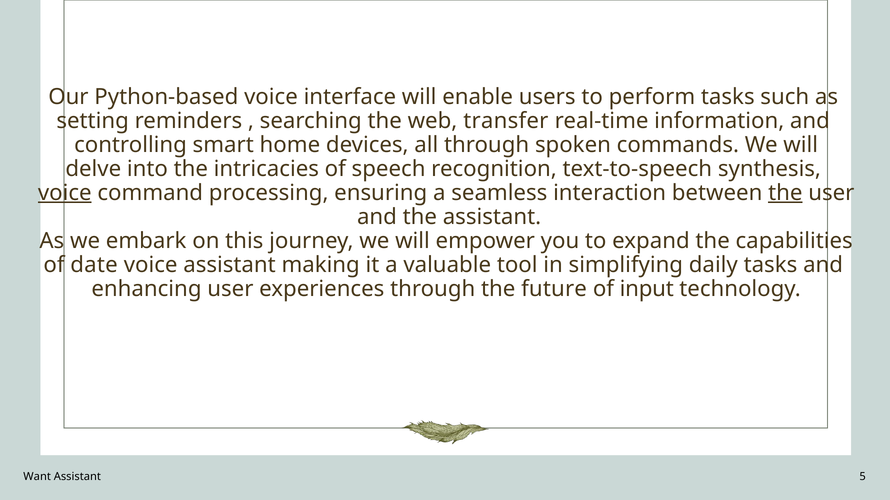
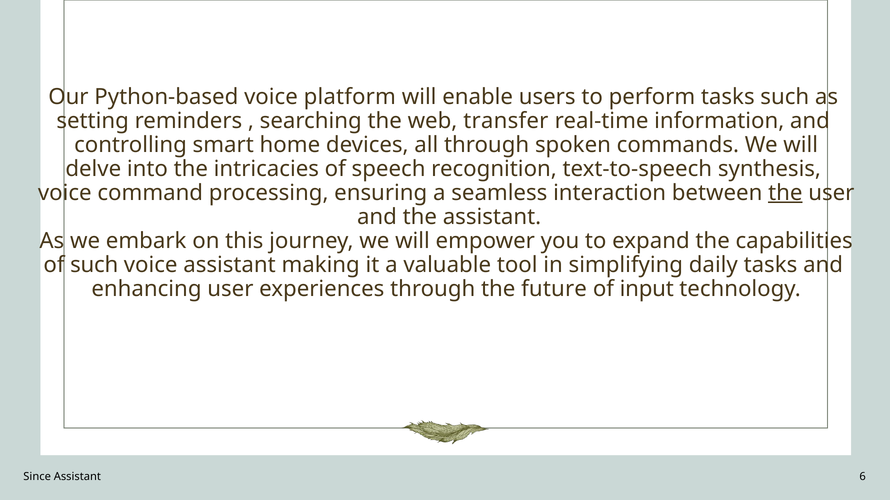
interface: interface -> platform
voice at (65, 193) underline: present -> none
of date: date -> such
Want: Want -> Since
5: 5 -> 6
